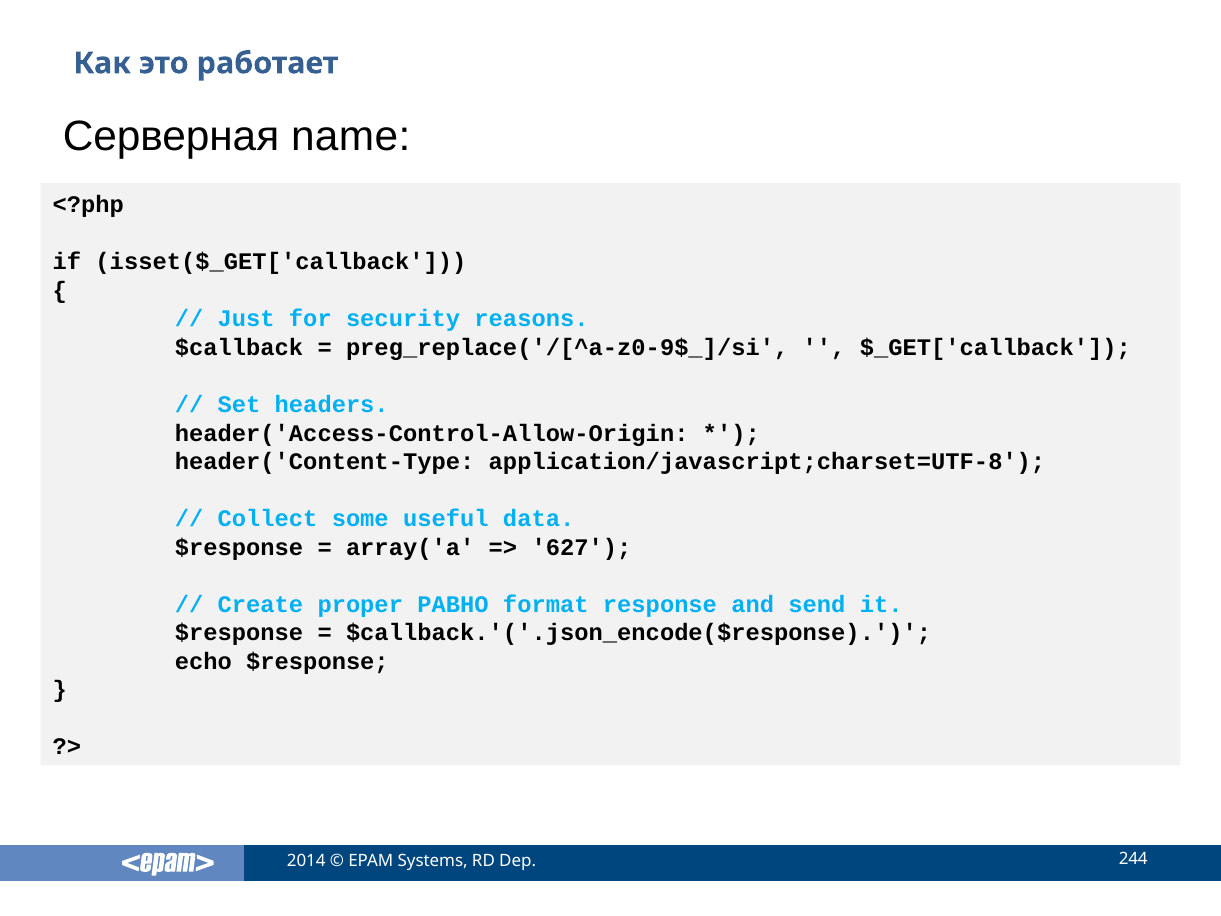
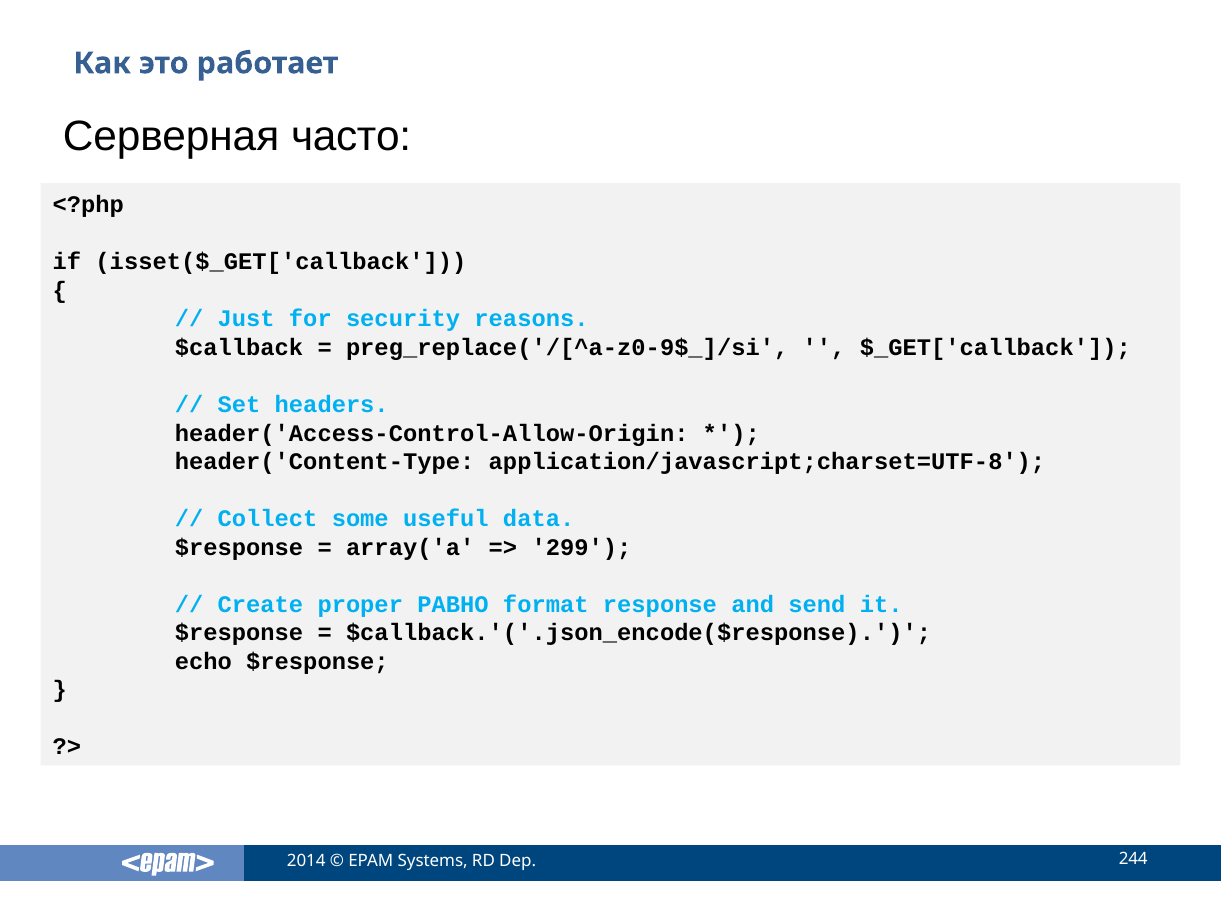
name: name -> часто
627: 627 -> 299
